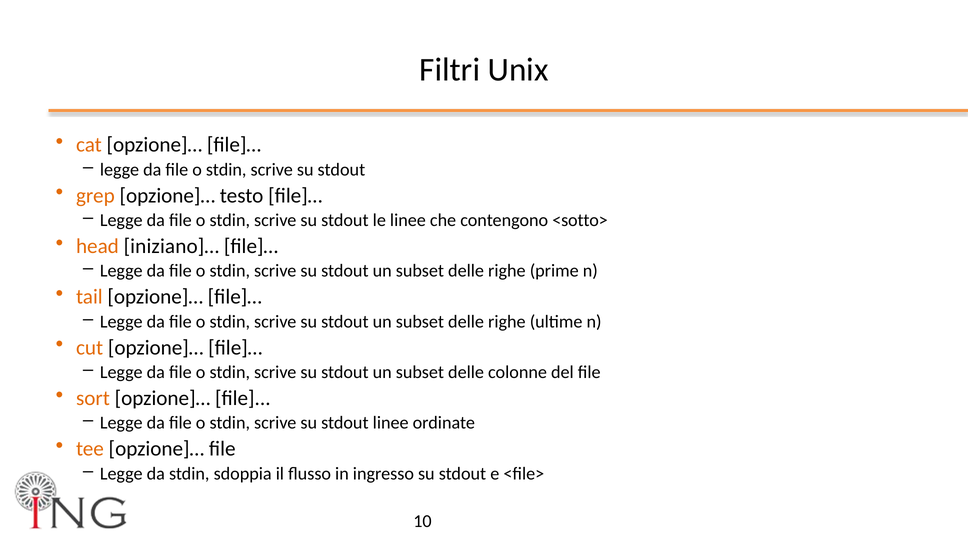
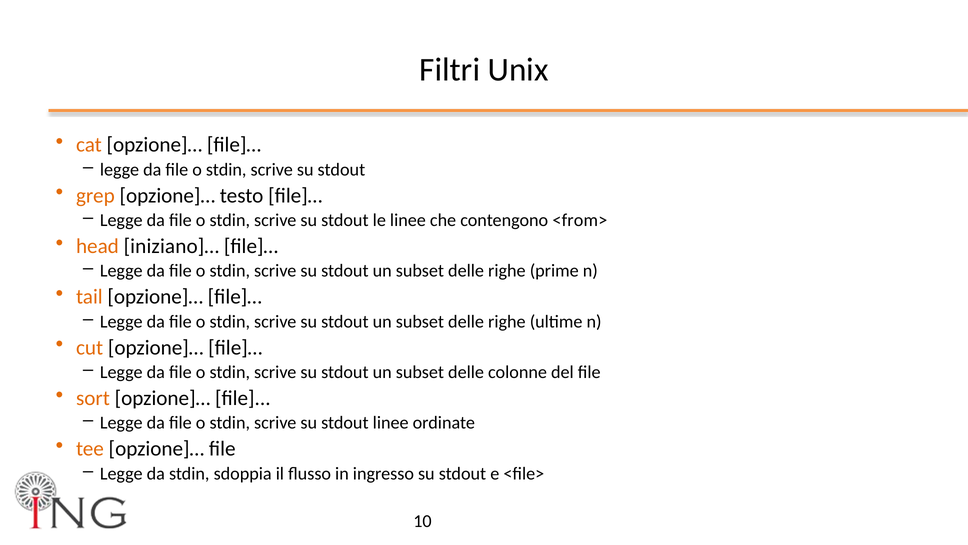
<sotto>: <sotto> -> <from>
